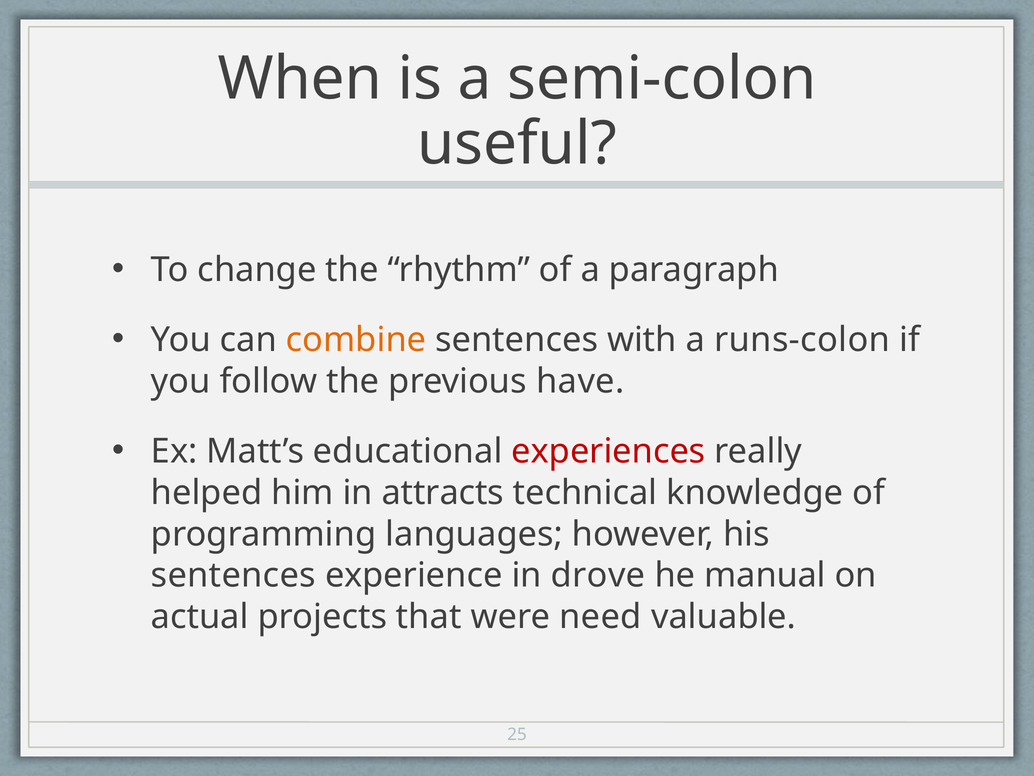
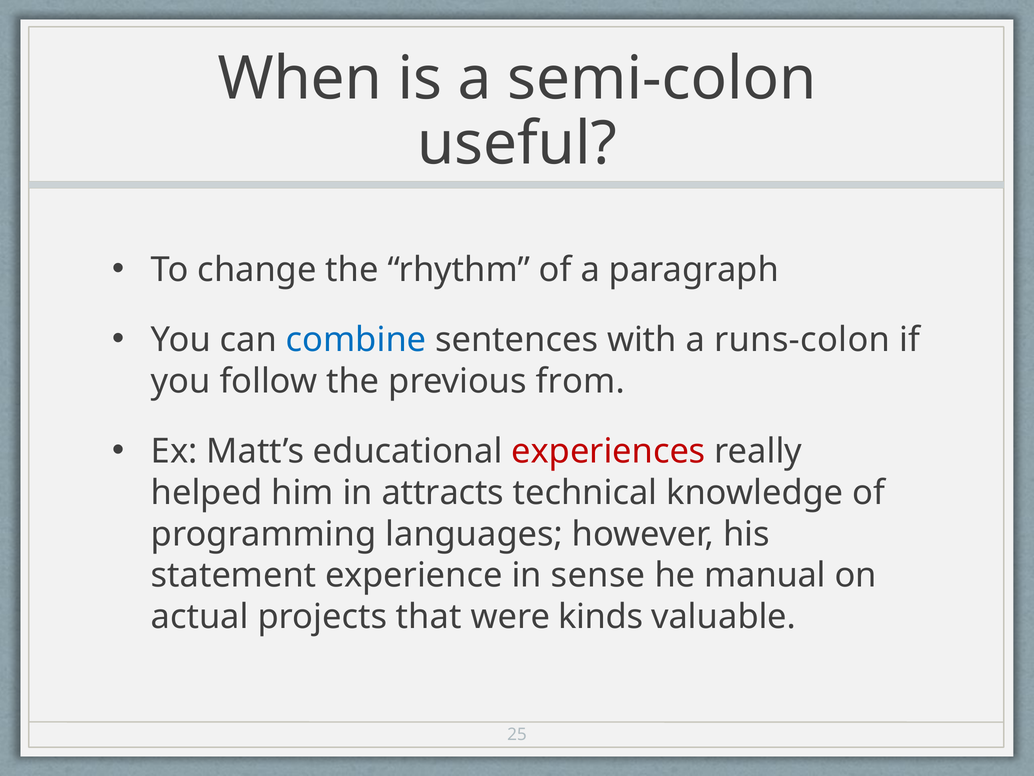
combine colour: orange -> blue
have: have -> from
sentences at (233, 575): sentences -> statement
drove: drove -> sense
need: need -> kinds
